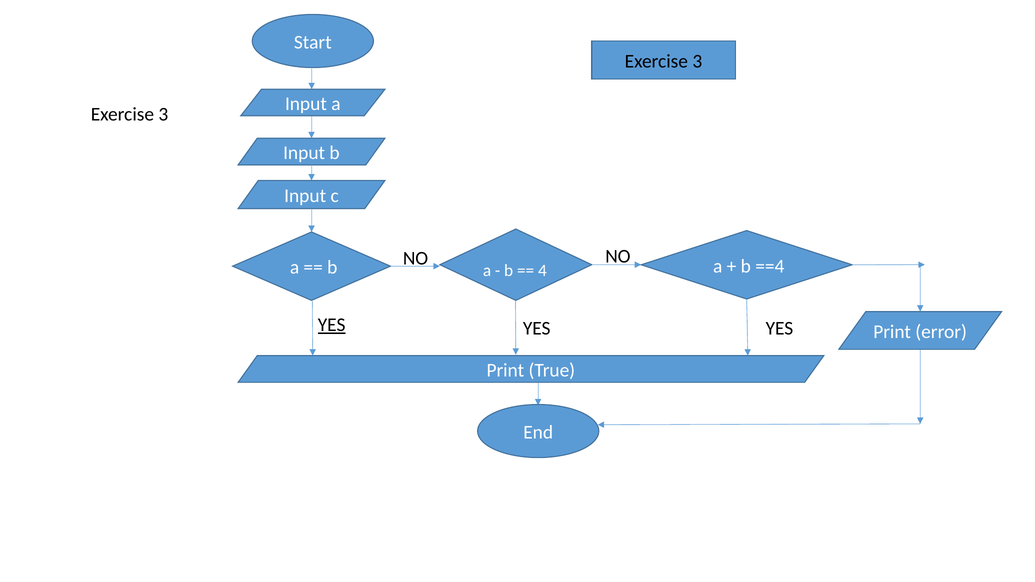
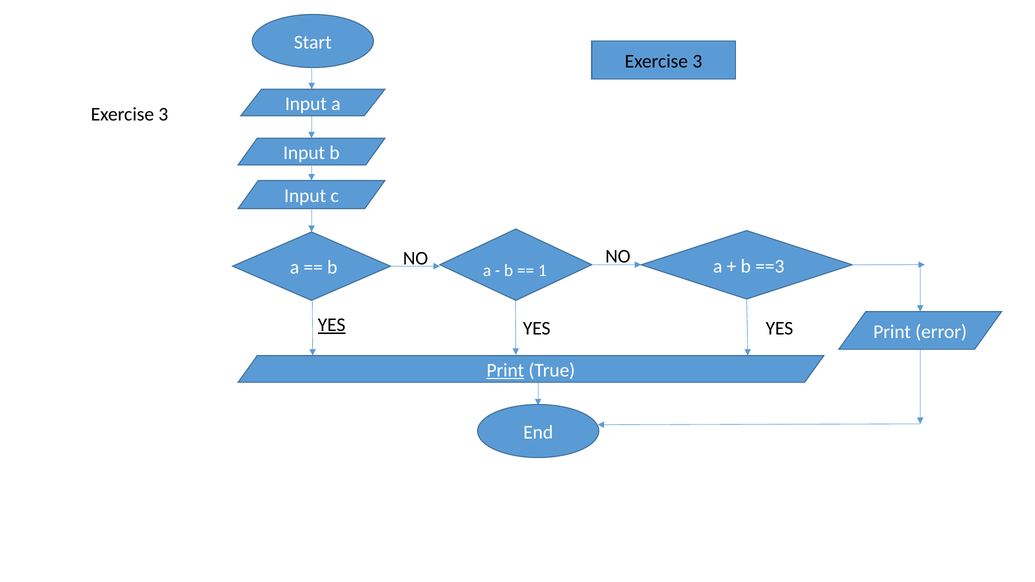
4: 4 -> 1
==4: ==4 -> ==3
Print at (505, 370) underline: none -> present
